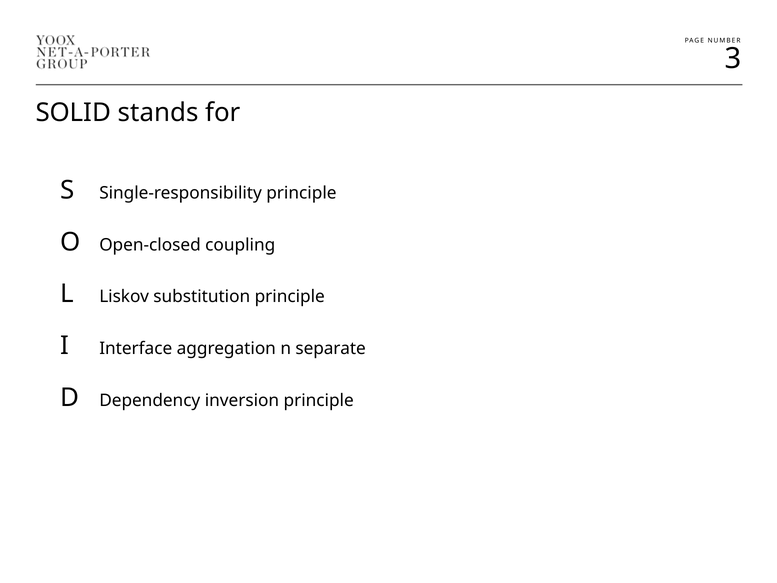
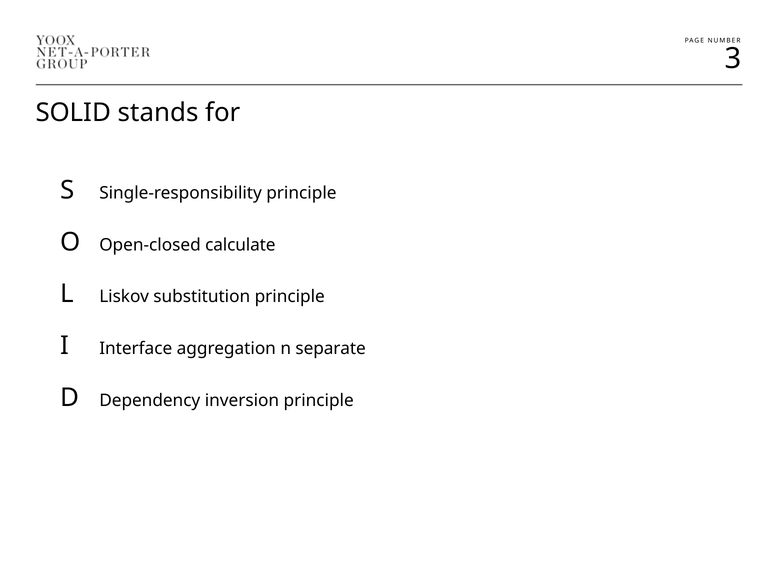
coupling: coupling -> calculate
